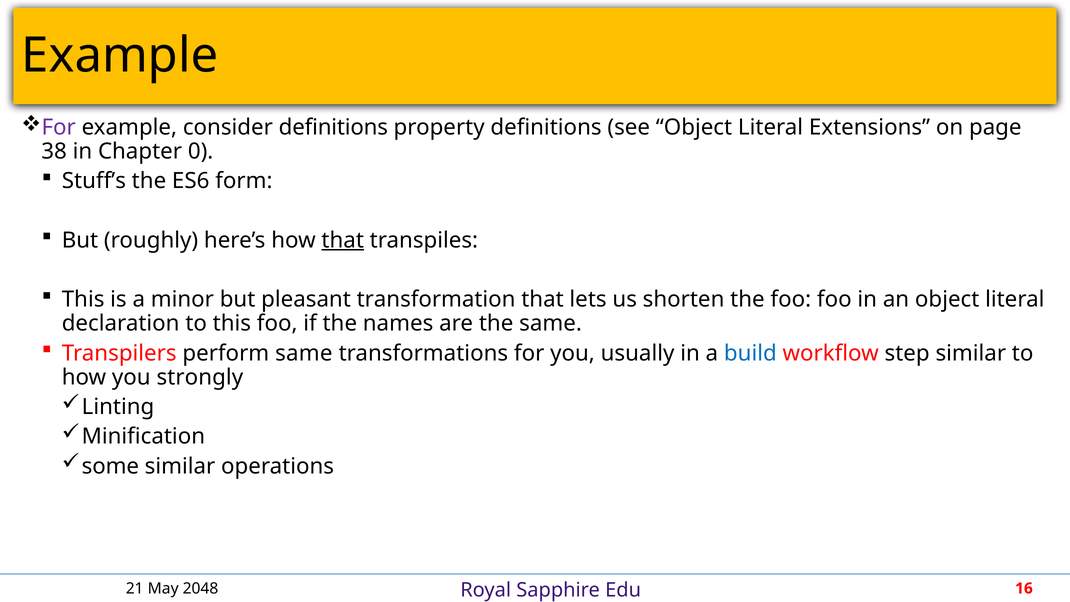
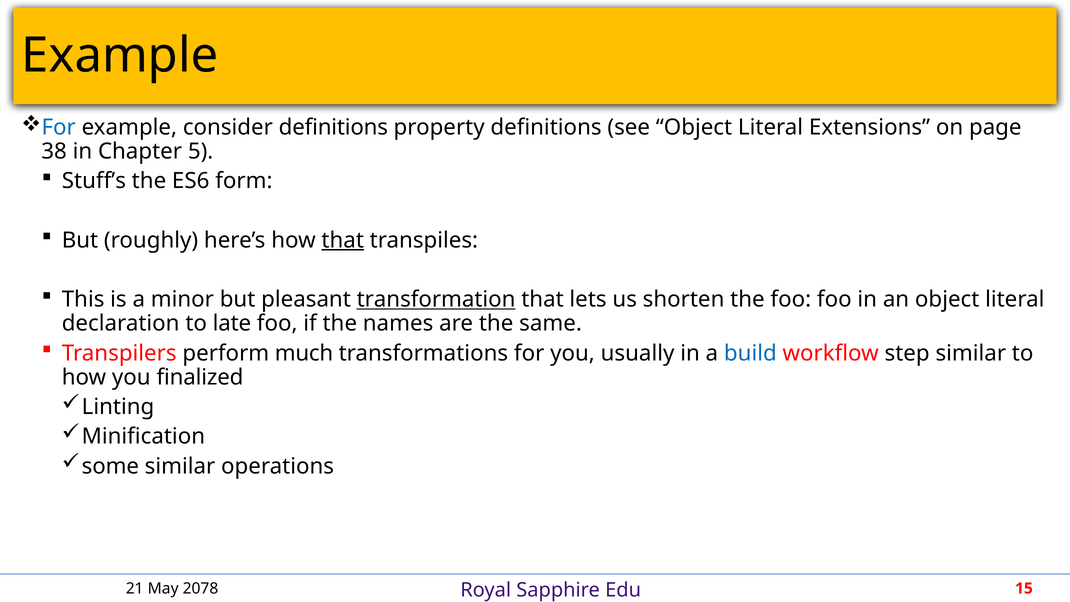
For at (59, 127) colour: purple -> blue
0: 0 -> 5
transformation underline: none -> present
to this: this -> late
perform same: same -> much
strongly: strongly -> finalized
2048: 2048 -> 2078
16: 16 -> 15
